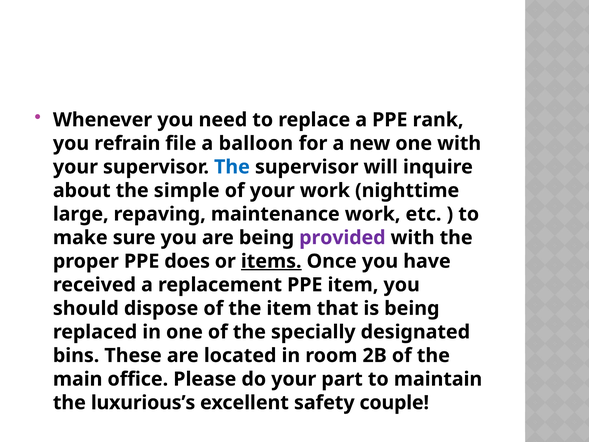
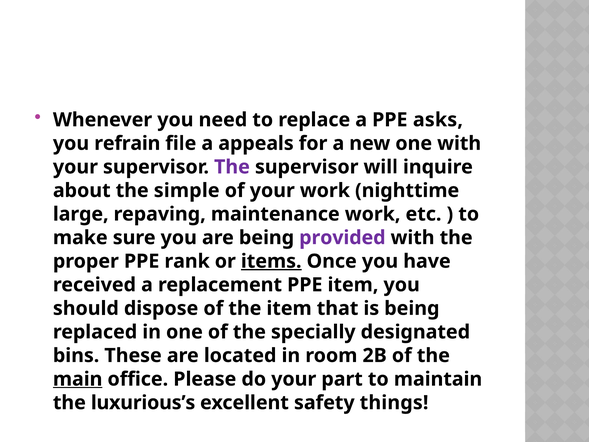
rank: rank -> asks
balloon: balloon -> appeals
The at (232, 167) colour: blue -> purple
does: does -> rank
main underline: none -> present
couple: couple -> things
